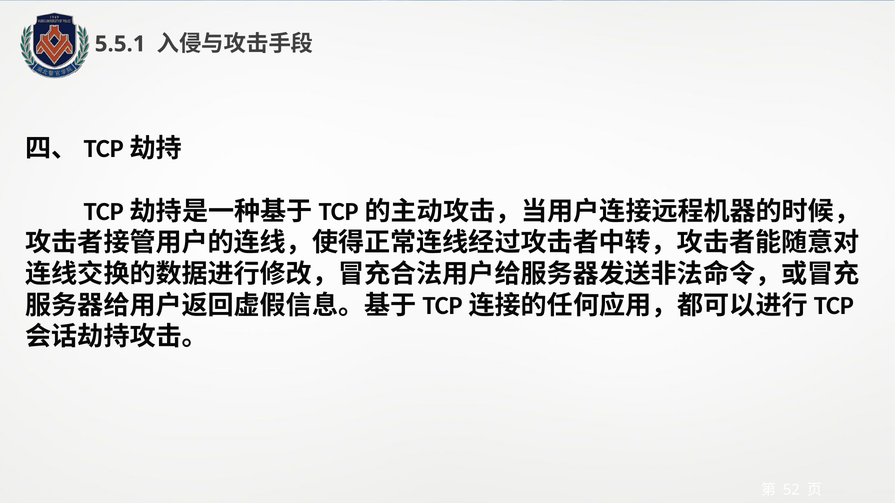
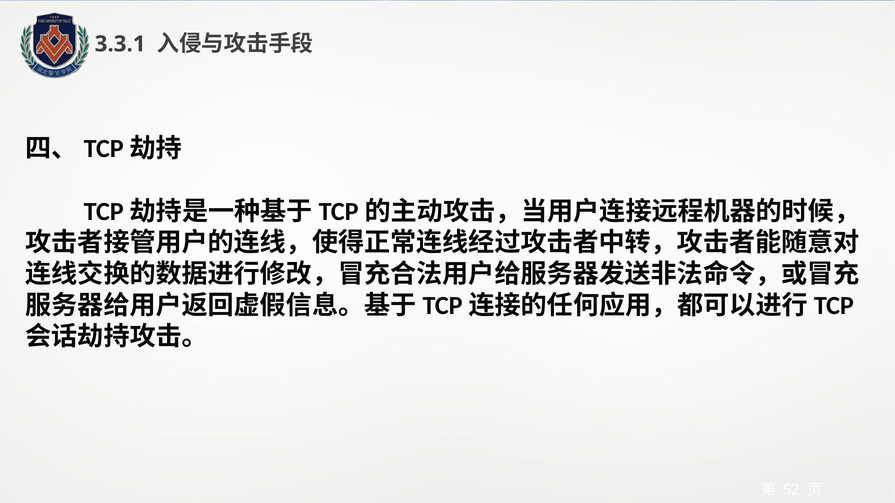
5.5.1: 5.5.1 -> 3.3.1
